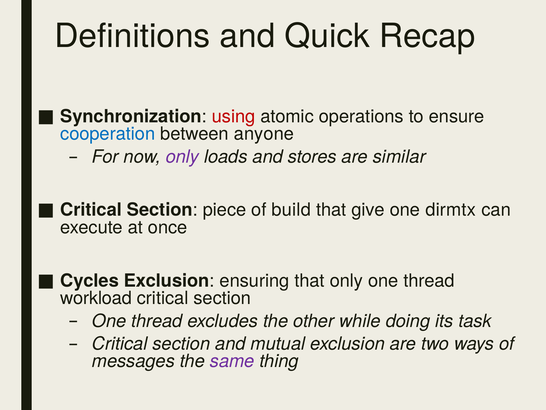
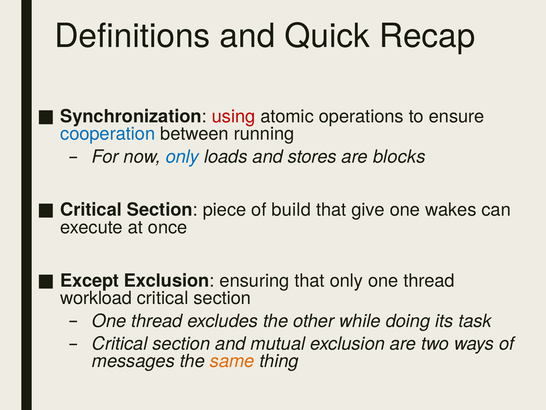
anyone: anyone -> running
only at (182, 157) colour: purple -> blue
similar: similar -> blocks
dirmtx: dirmtx -> wakes
Cycles: Cycles -> Except
same colour: purple -> orange
